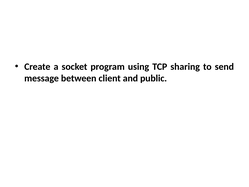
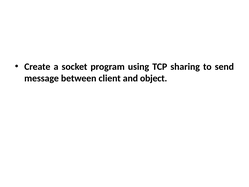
public: public -> object
